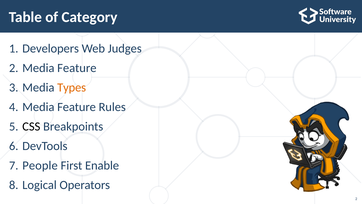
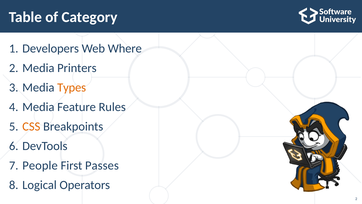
Judges: Judges -> Where
2 Media Feature: Feature -> Printers
CSS colour: black -> orange
Enable: Enable -> Passes
